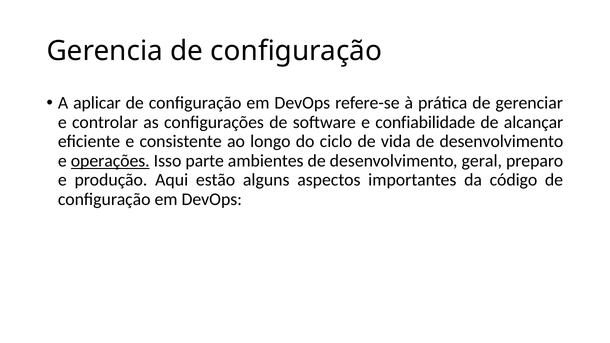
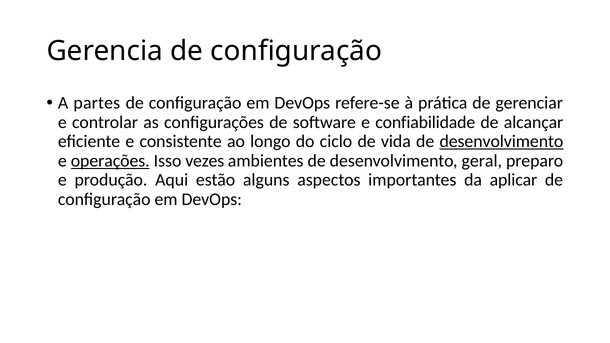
aplicar: aplicar -> partes
desenvolvimento at (501, 142) underline: none -> present
parte: parte -> vezes
código: código -> aplicar
